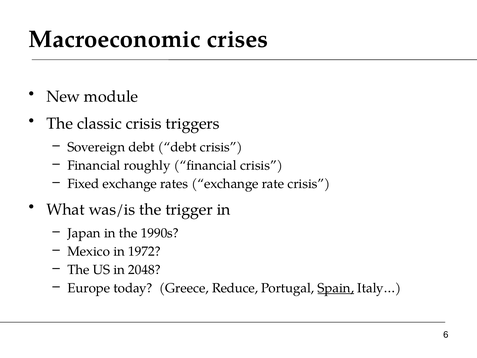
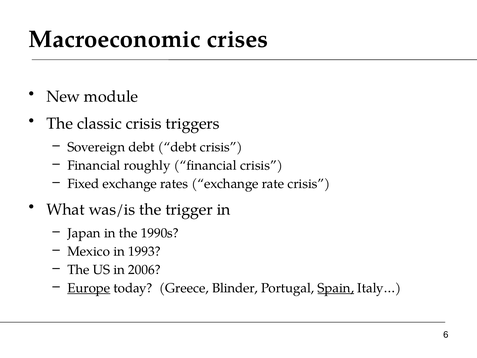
1972: 1972 -> 1993
2048: 2048 -> 2006
Europe underline: none -> present
Reduce: Reduce -> Blinder
